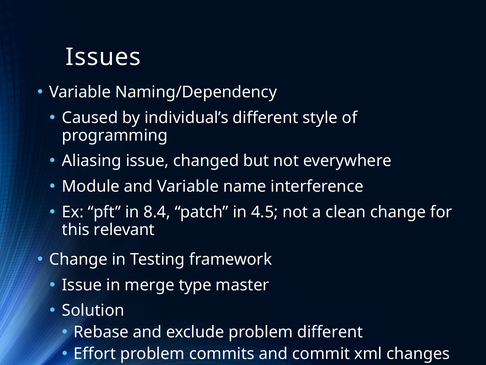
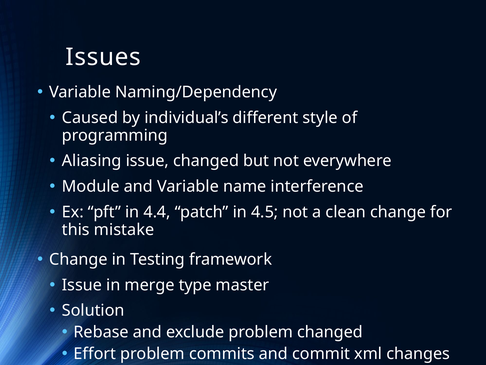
8.4: 8.4 -> 4.4
relevant: relevant -> mistake
problem different: different -> changed
